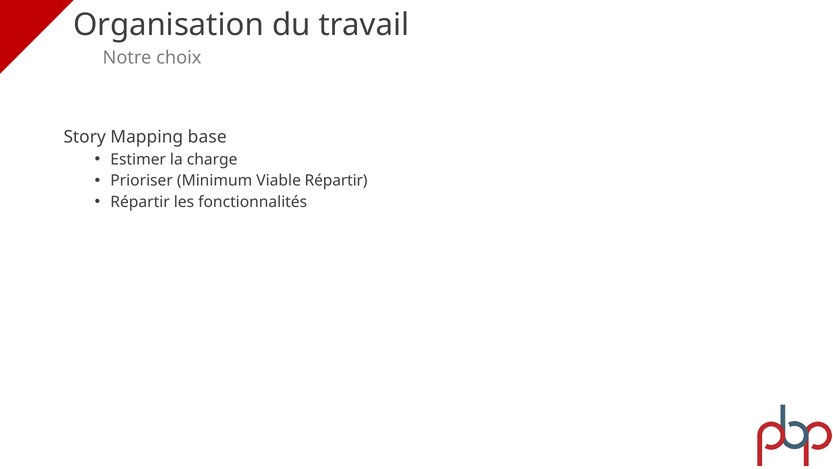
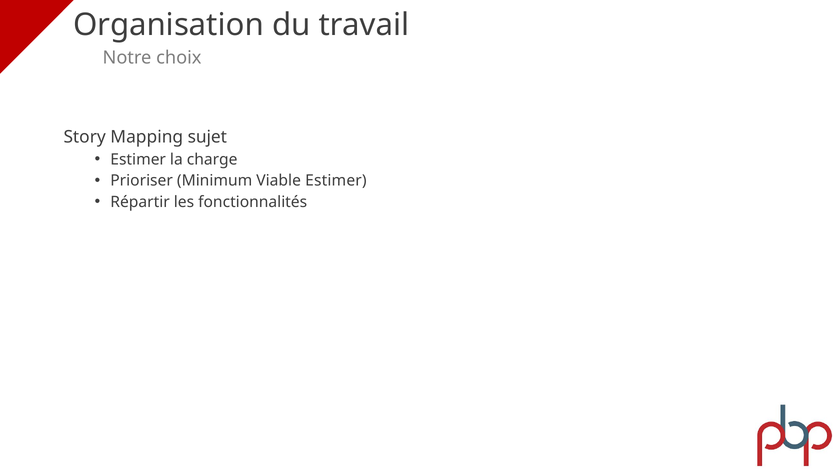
base: base -> sujet
Viable Répartir: Répartir -> Estimer
